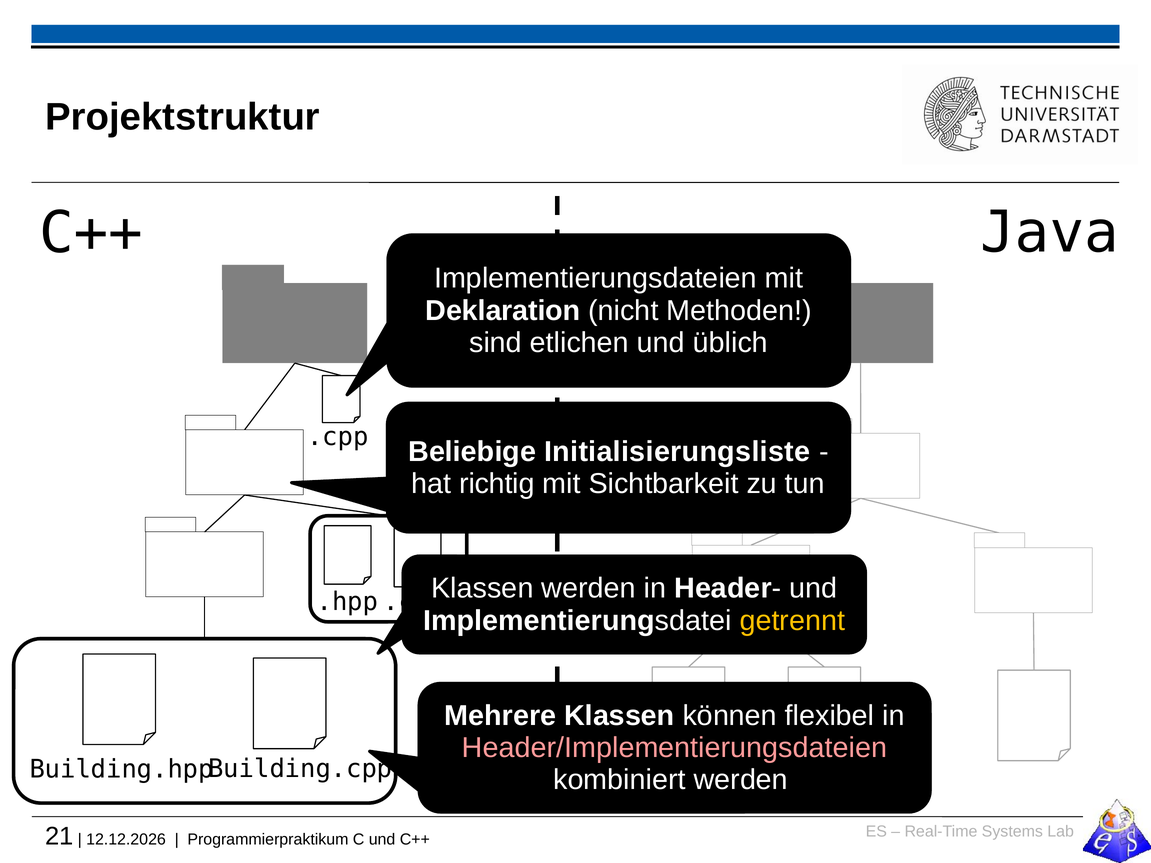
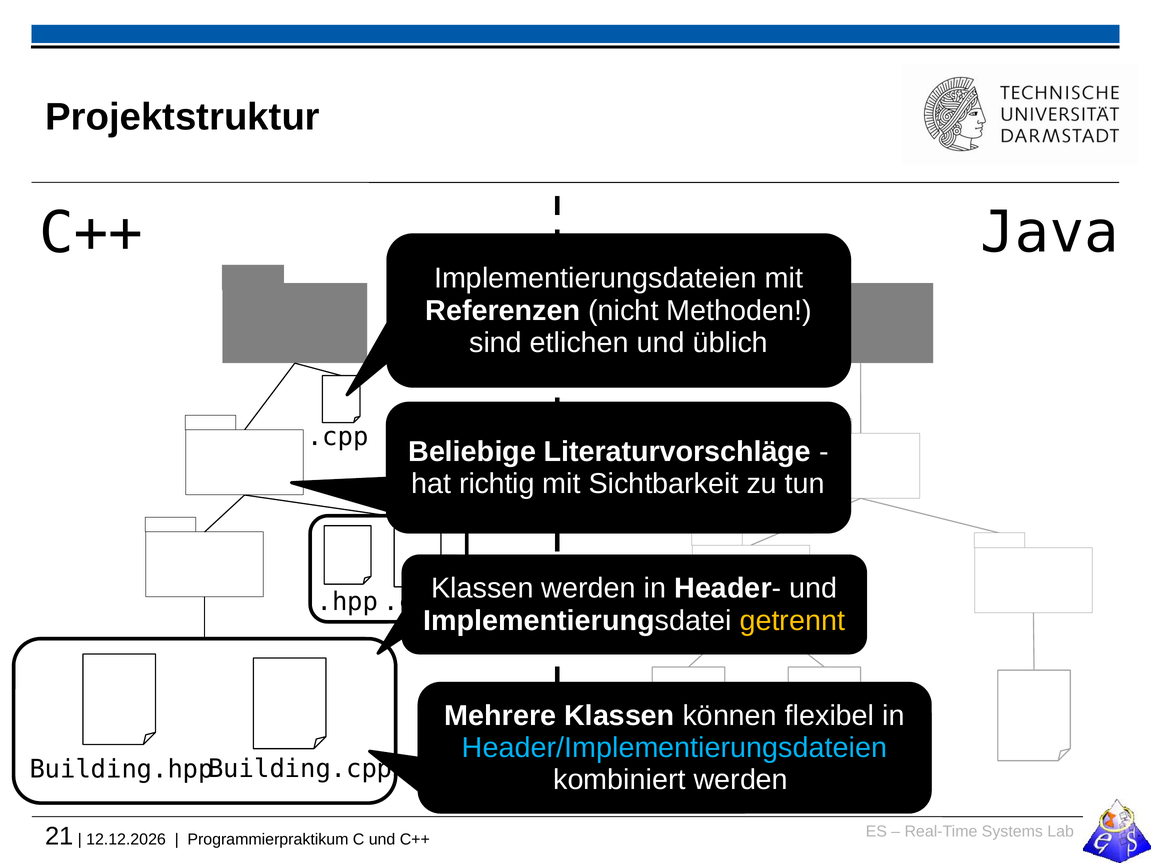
Deklaration: Deklaration -> Referenzen
Initialisierungsliste: Initialisierungsliste -> Literaturvorschläge
Header/Implementierungsdateien colour: pink -> light blue
